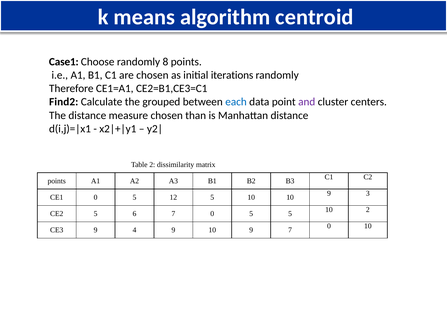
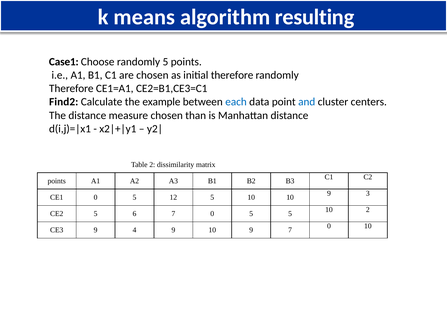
centroid: centroid -> resulting
randomly 8: 8 -> 5
initial iterations: iterations -> therefore
grouped: grouped -> example
and colour: purple -> blue
